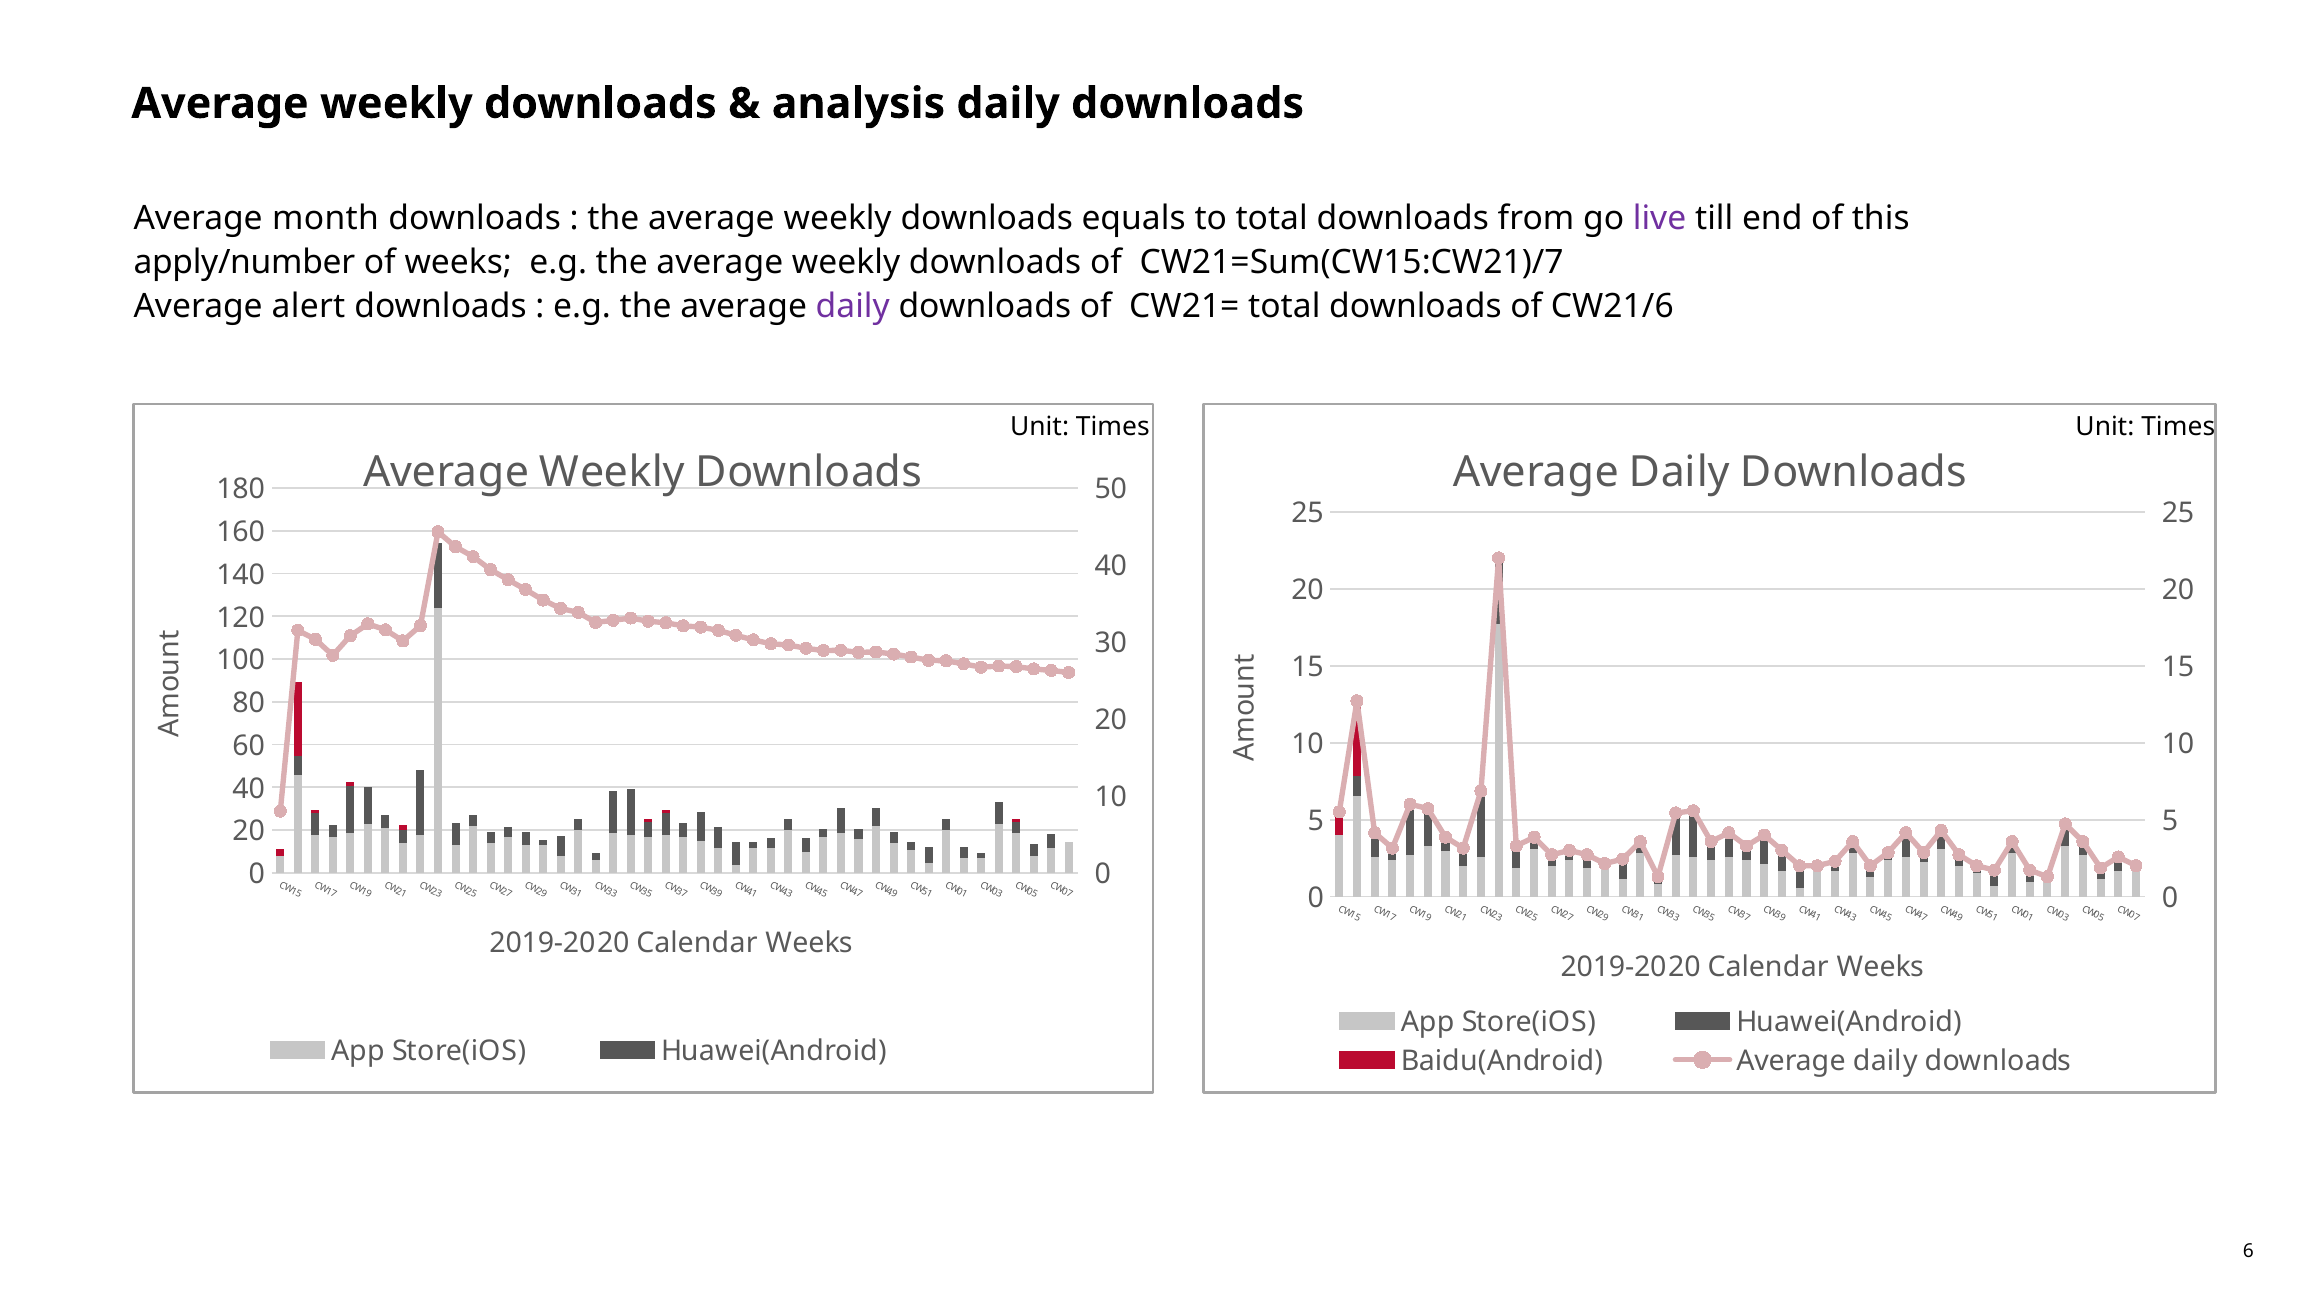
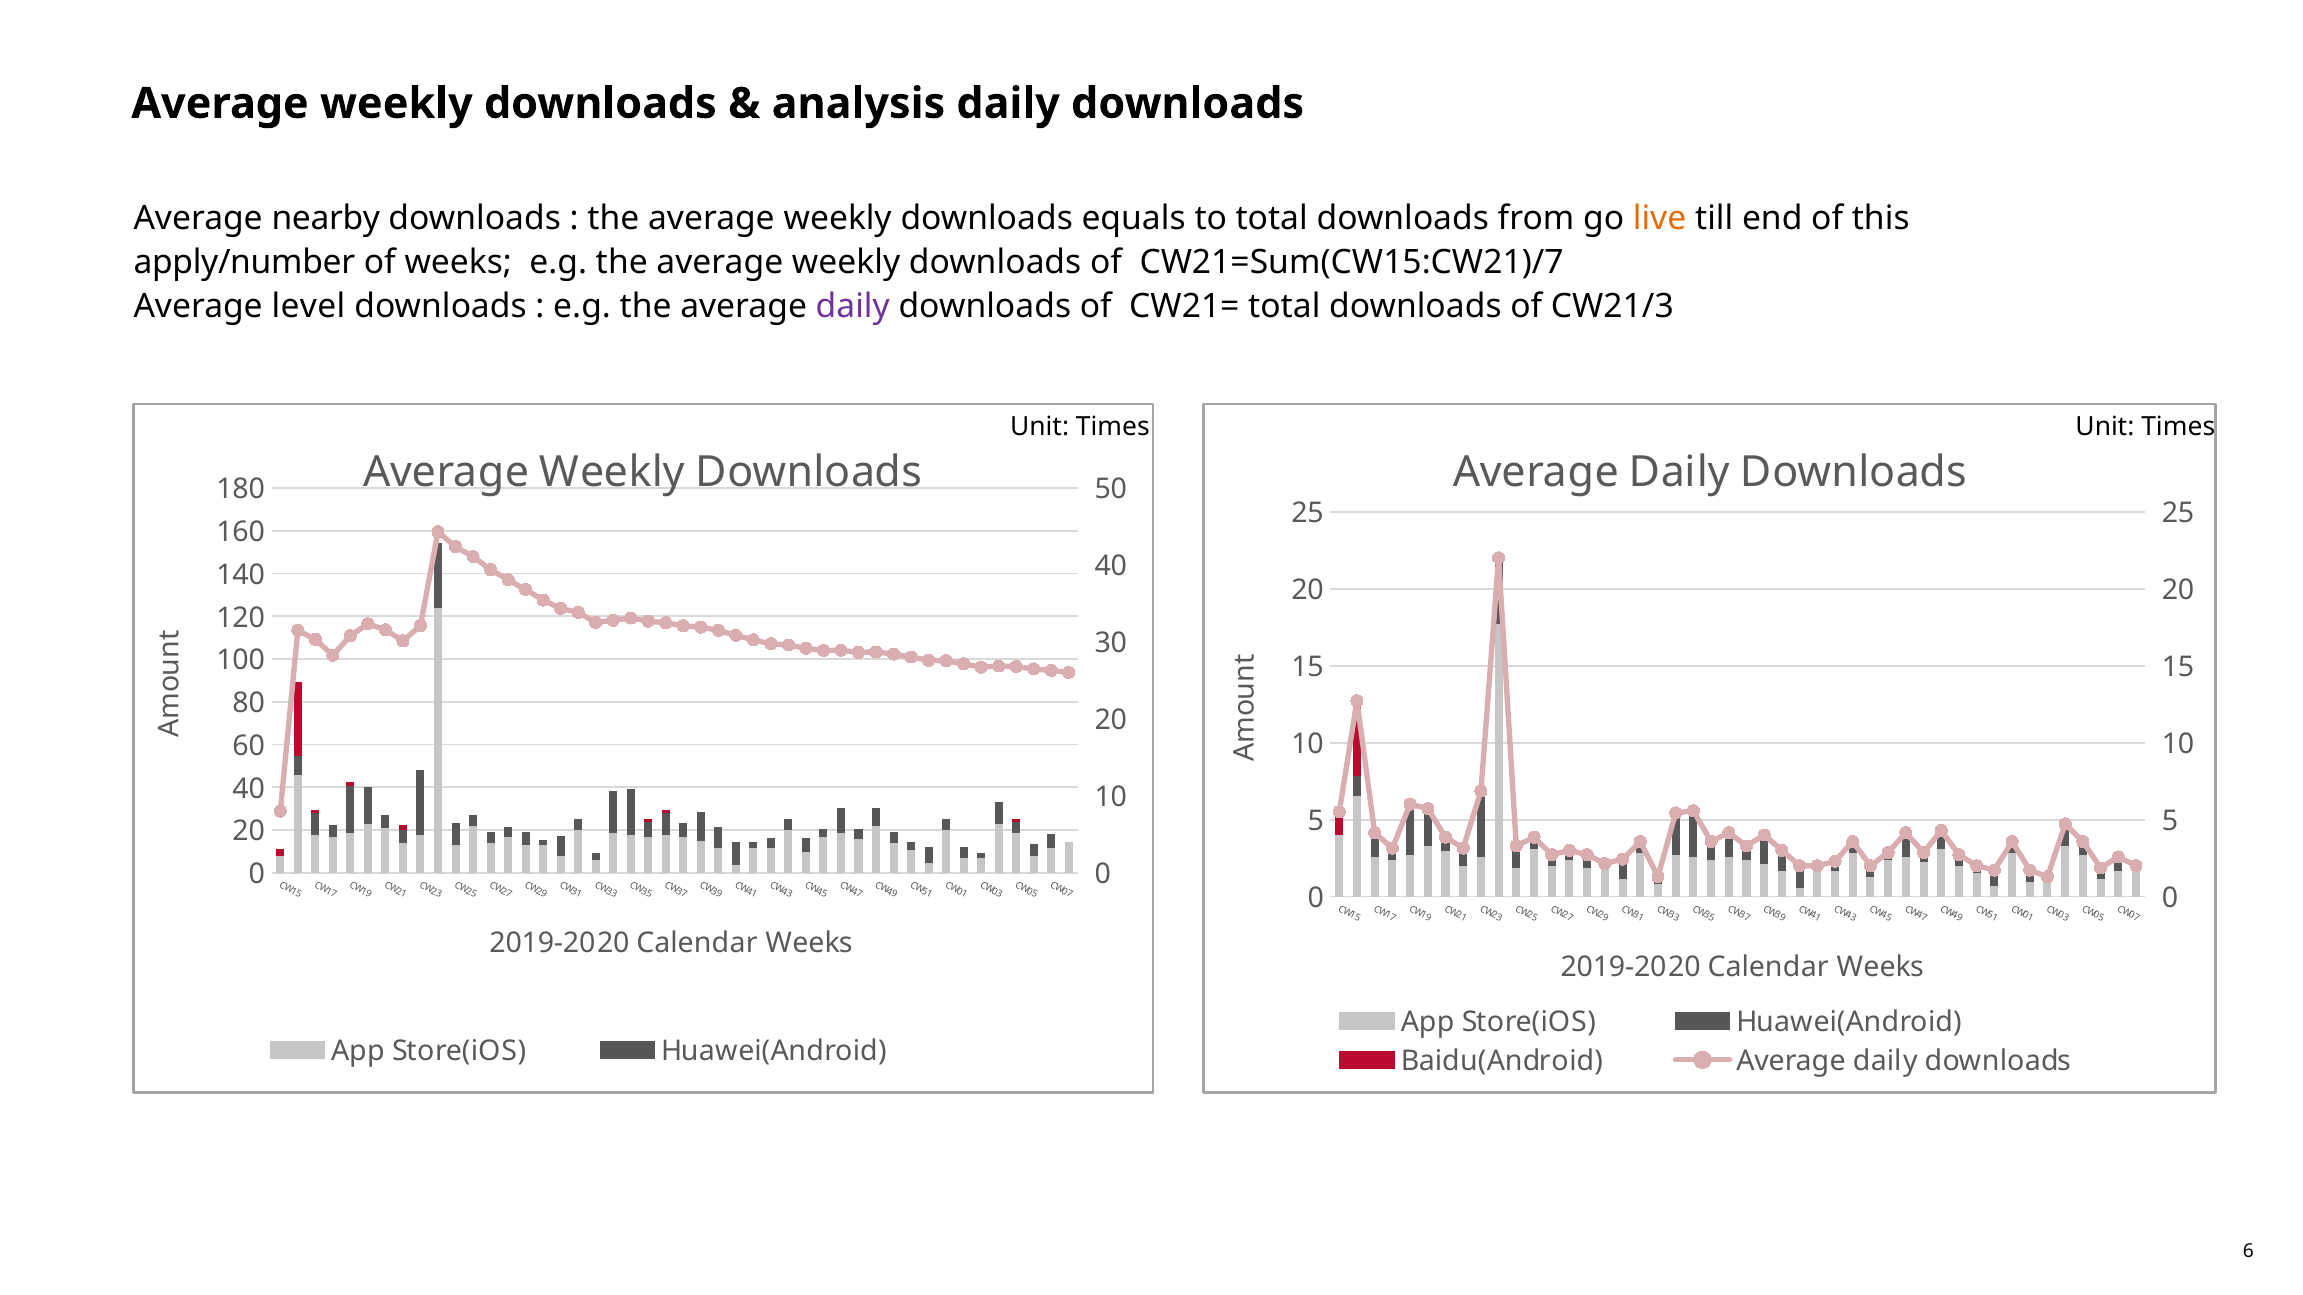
month: month -> nearby
live colour: purple -> orange
alert: alert -> level
CW21/6: CW21/6 -> CW21/3
